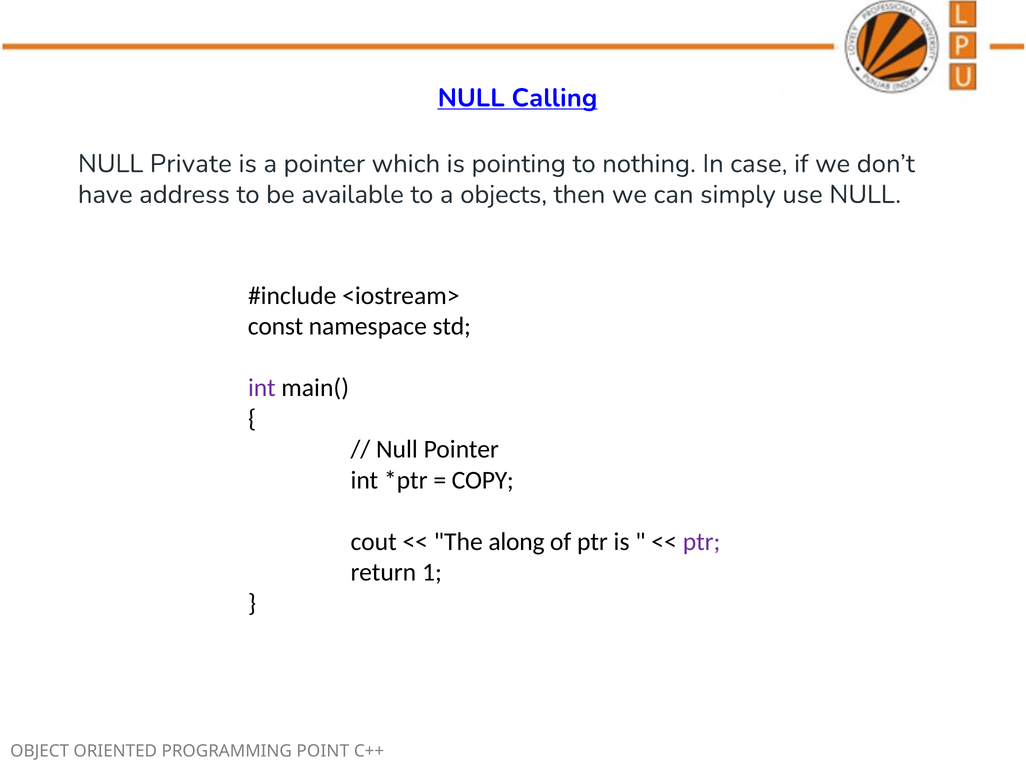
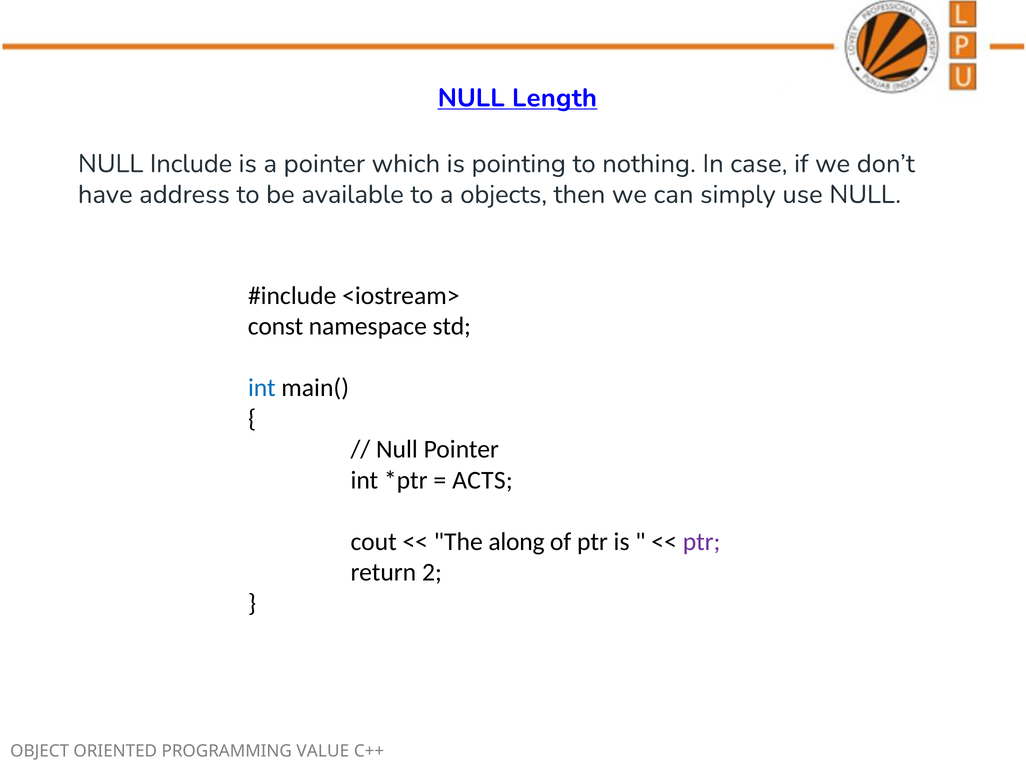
Calling: Calling -> Length
Private: Private -> Include
int at (262, 388) colour: purple -> blue
COPY: COPY -> ACTS
1: 1 -> 2
POINT: POINT -> VALUE
